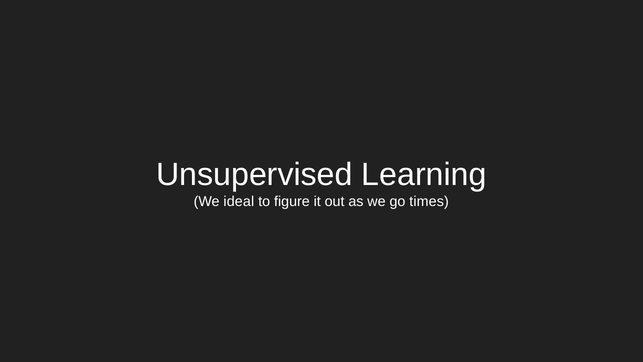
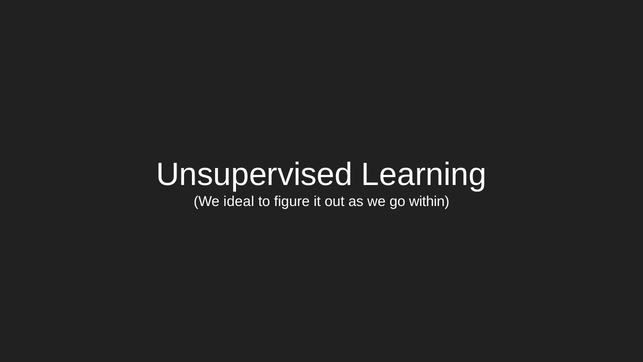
times: times -> within
